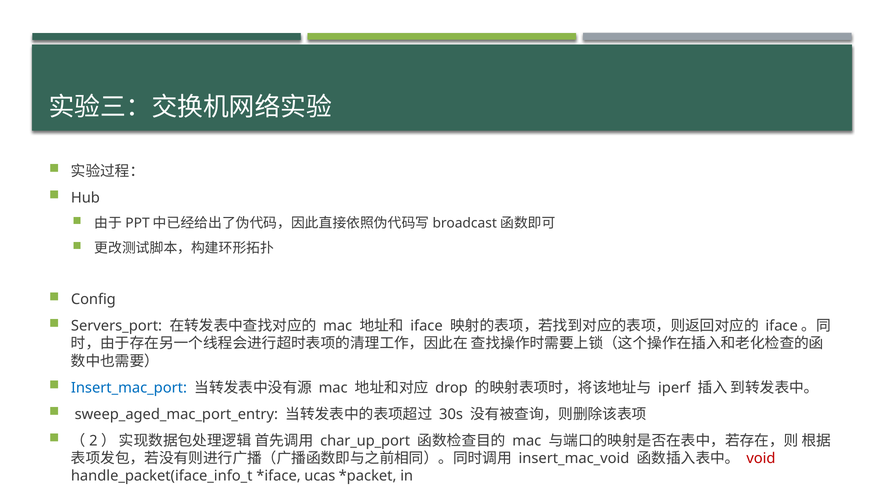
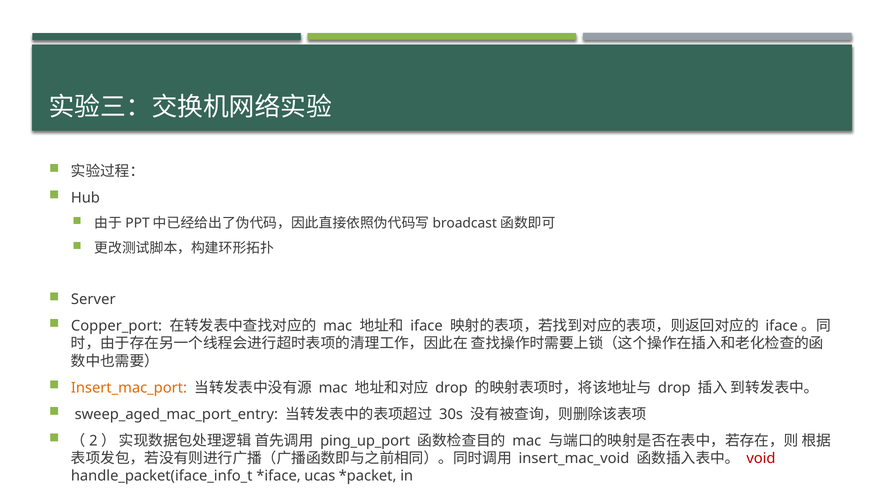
Config: Config -> Server
Servers_port: Servers_port -> Copper_port
Insert_mac_port colour: blue -> orange
iperf at (674, 388): iperf -> drop
char_up_port: char_up_port -> ping_up_port
